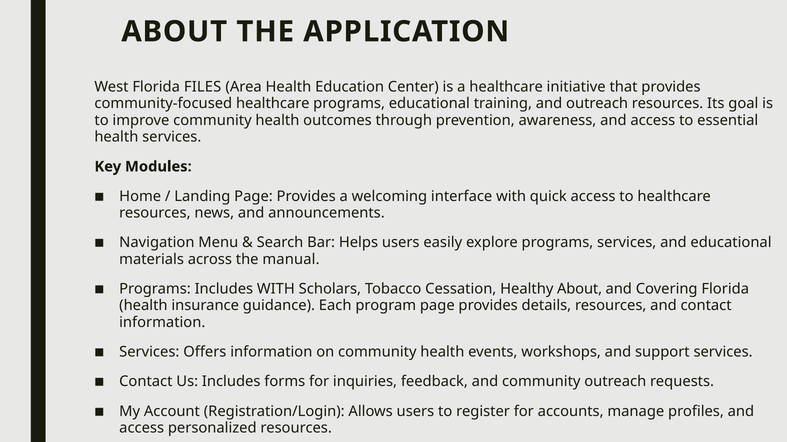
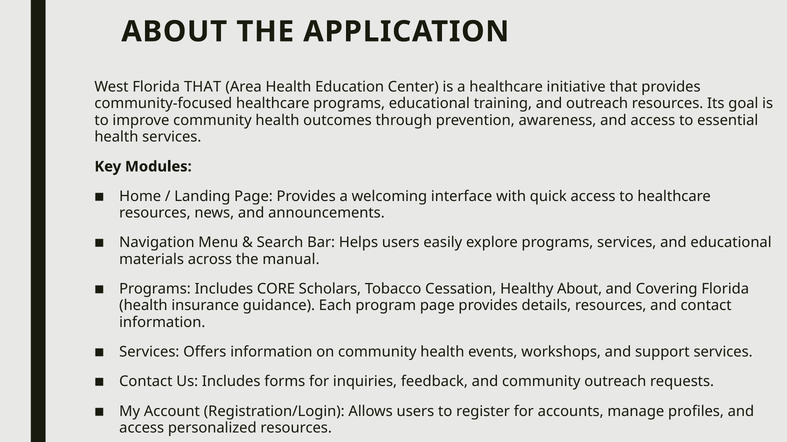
Florida FILES: FILES -> THAT
Includes WITH: WITH -> CORE
